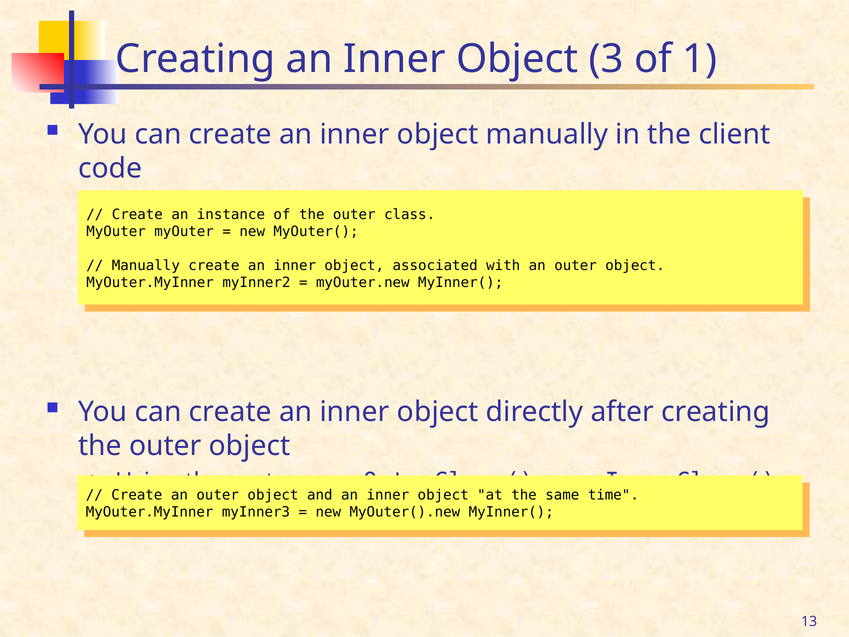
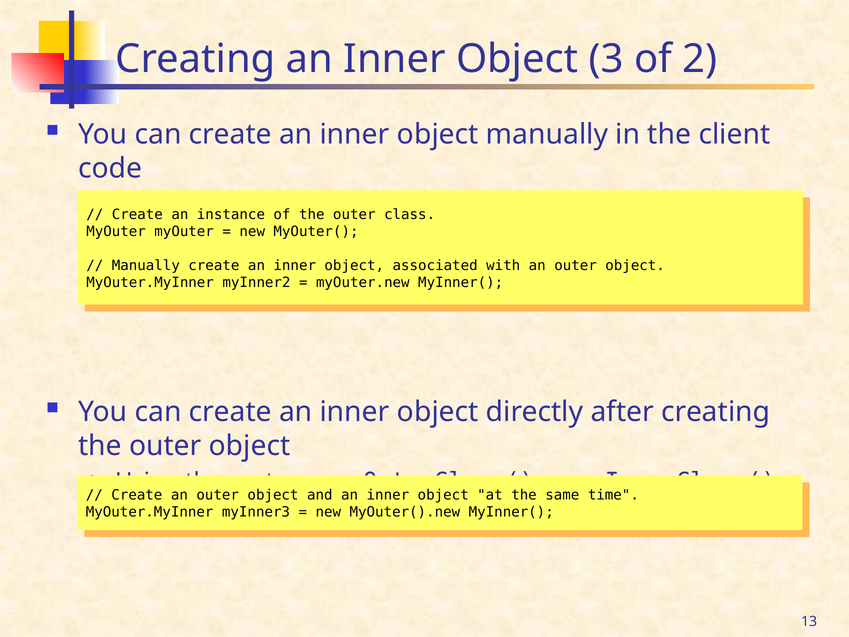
1: 1 -> 2
